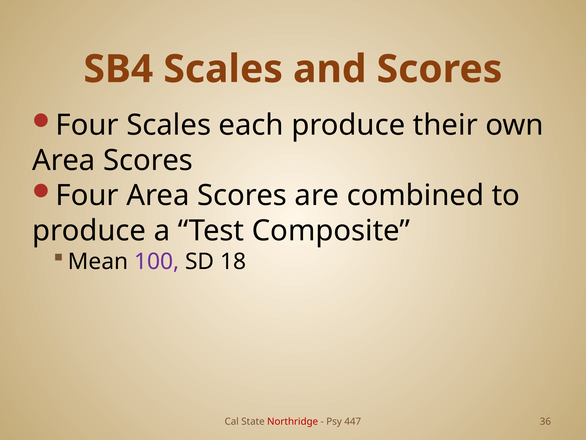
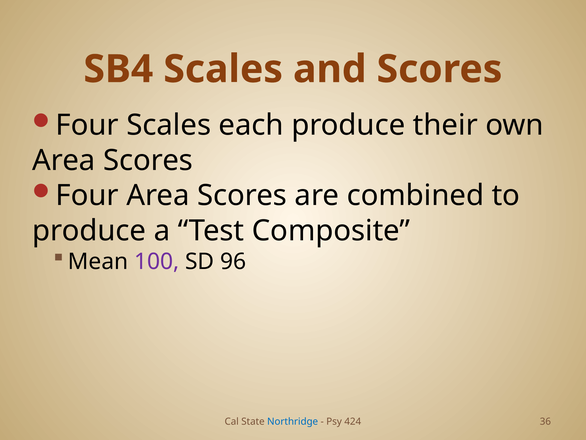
18: 18 -> 96
Northridge colour: red -> blue
447: 447 -> 424
